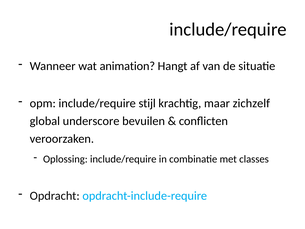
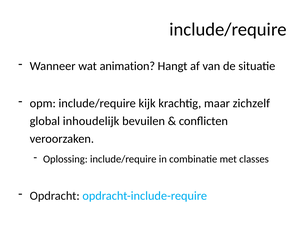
stijl: stijl -> kijk
underscore: underscore -> inhoudelijk
